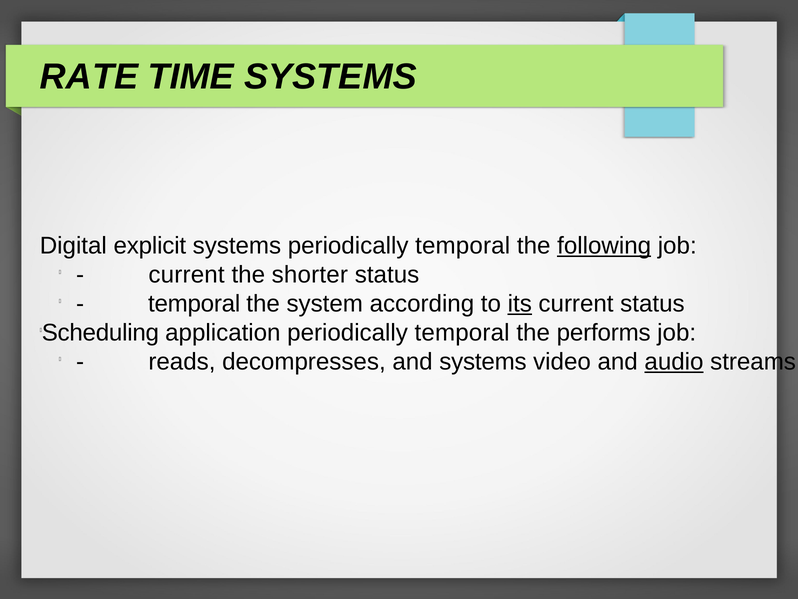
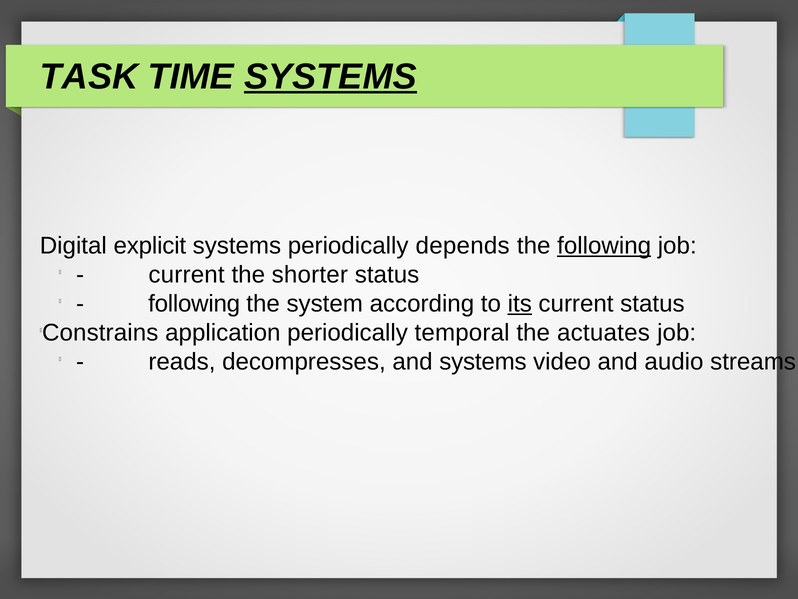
RATE: RATE -> TASK
SYSTEMS at (330, 77) underline: none -> present
systems periodically temporal: temporal -> depends
temporal at (194, 303): temporal -> following
Scheduling: Scheduling -> Constrains
performs: performs -> actuates
audio underline: present -> none
